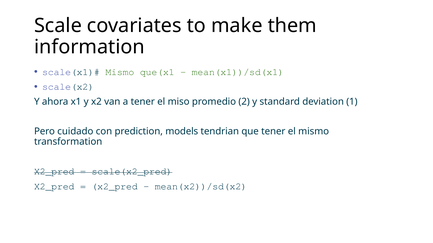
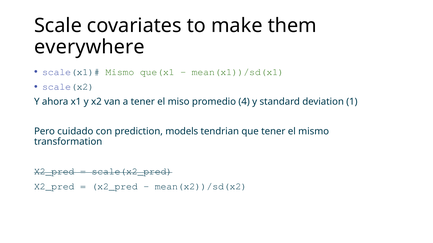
information: information -> everywhere
2: 2 -> 4
